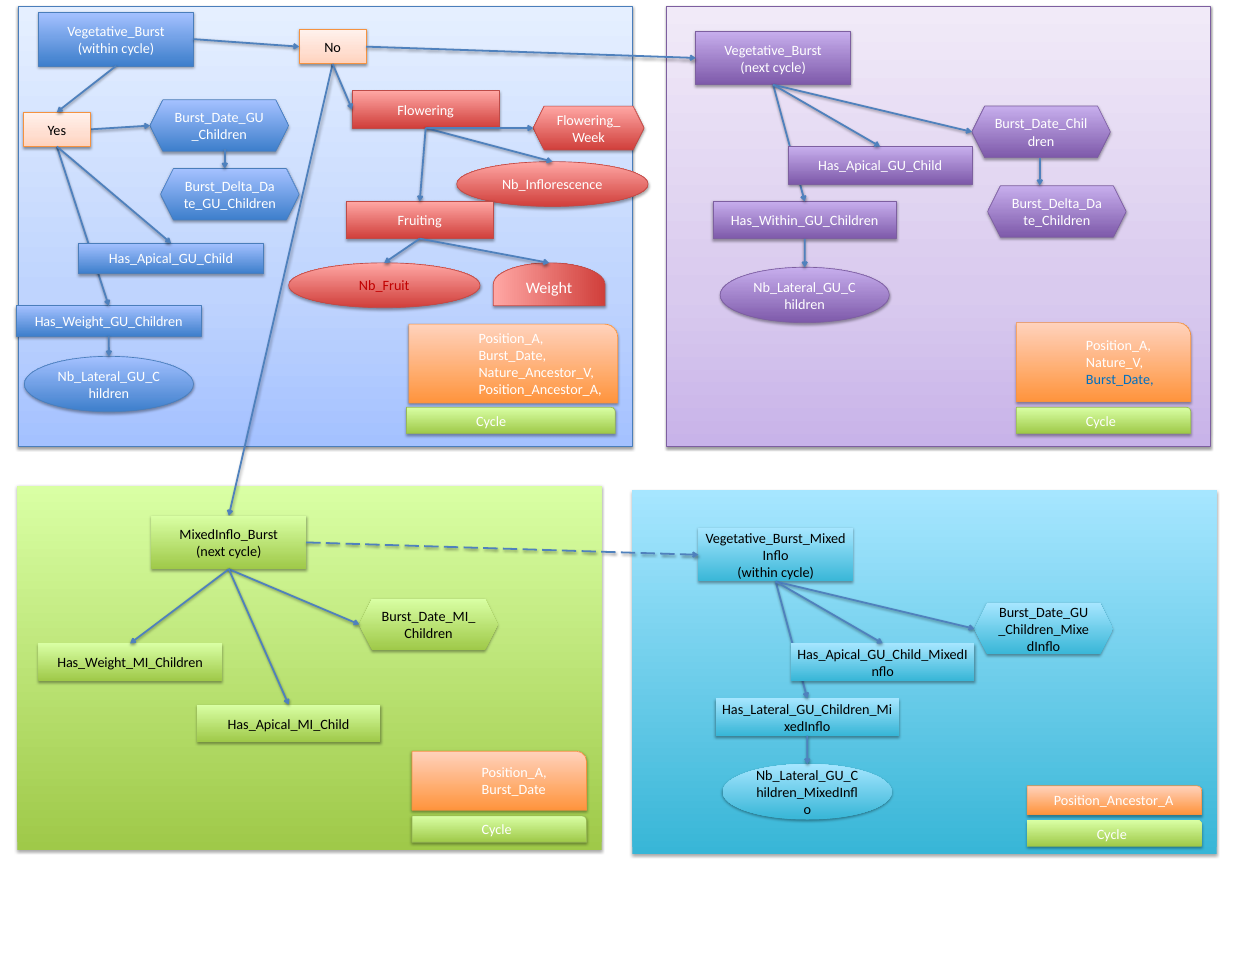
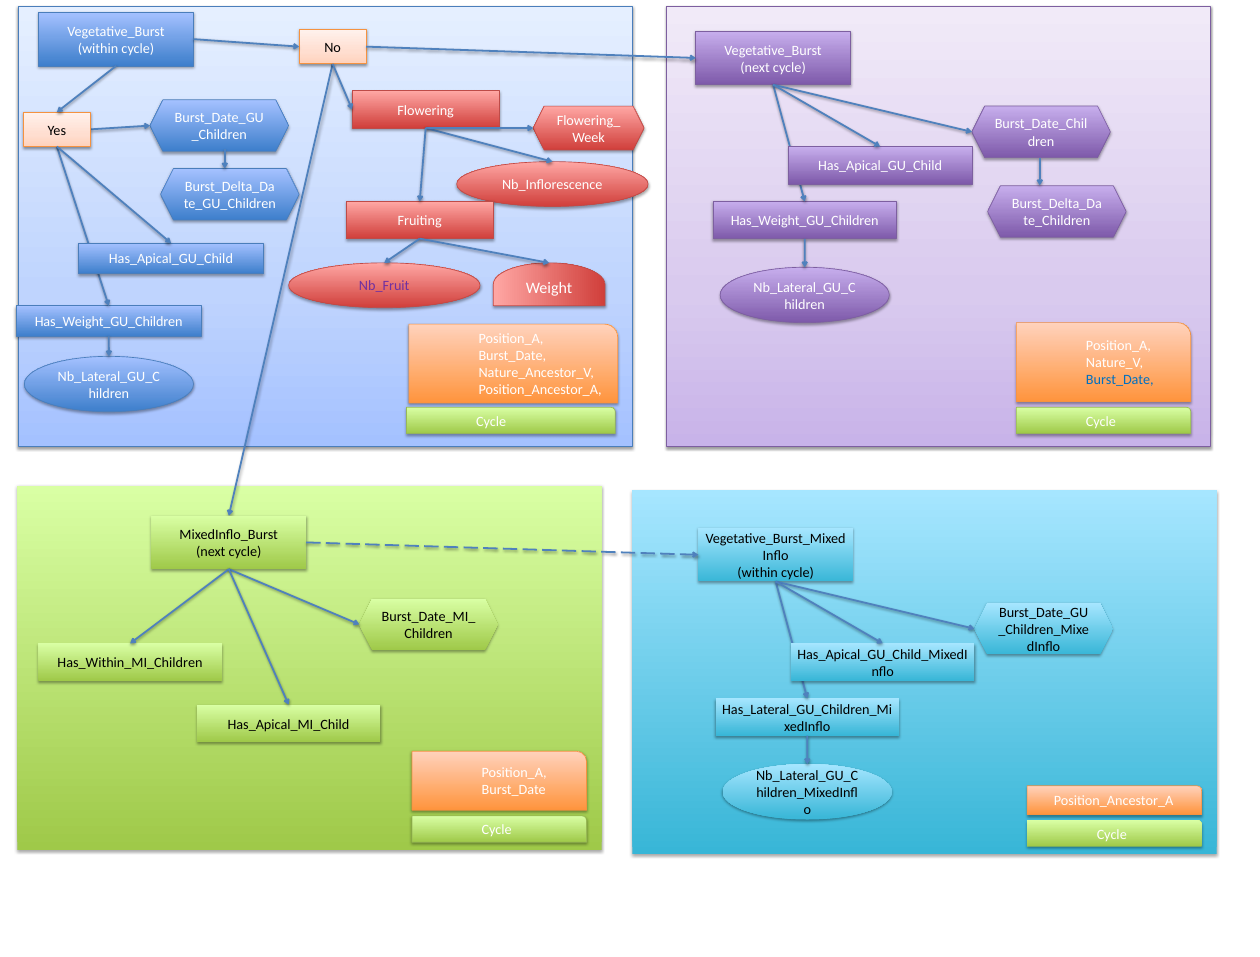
Has_Within_GU_Children at (805, 221): Has_Within_GU_Children -> Has_Weight_GU_Children
Nb_Fruit colour: red -> purple
Has_Weight_MI_Children: Has_Weight_MI_Children -> Has_Within_MI_Children
